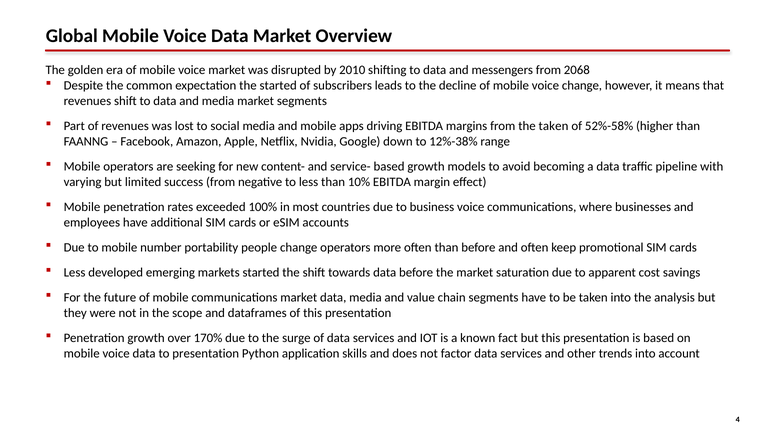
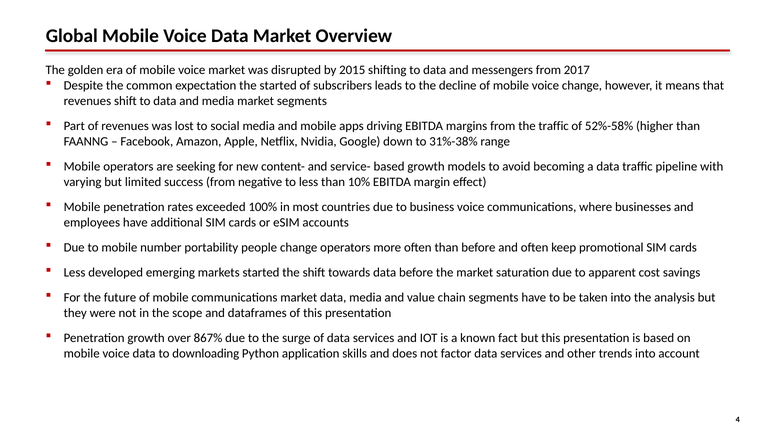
2010: 2010 -> 2015
2068: 2068 -> 2017
the taken: taken -> traffic
12%-38%: 12%-38% -> 31%-38%
170%: 170% -> 867%
to presentation: presentation -> downloading
